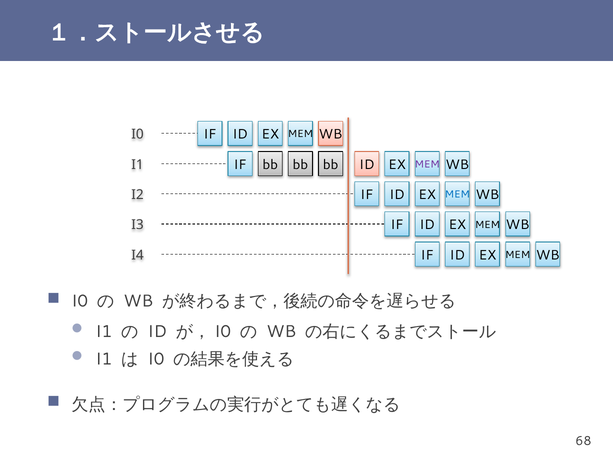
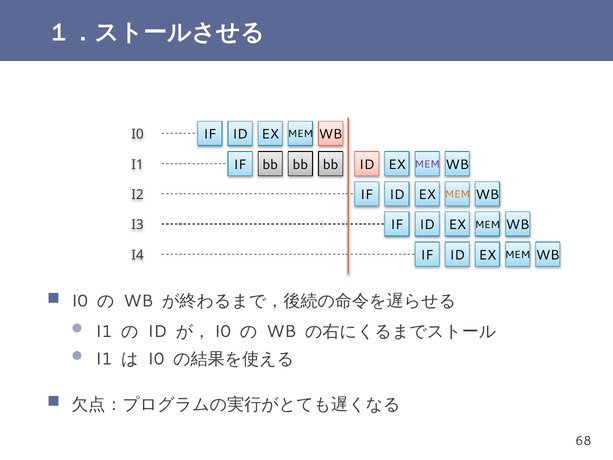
MEM at (457, 194) colour: blue -> orange
